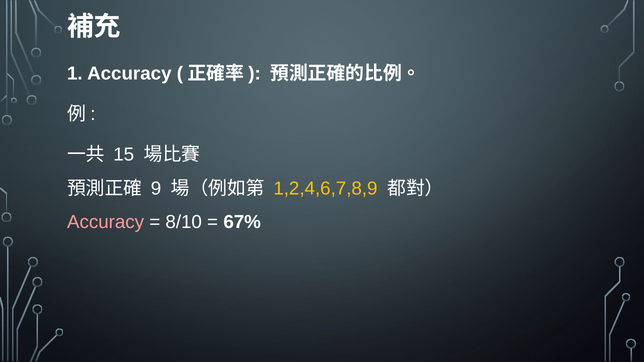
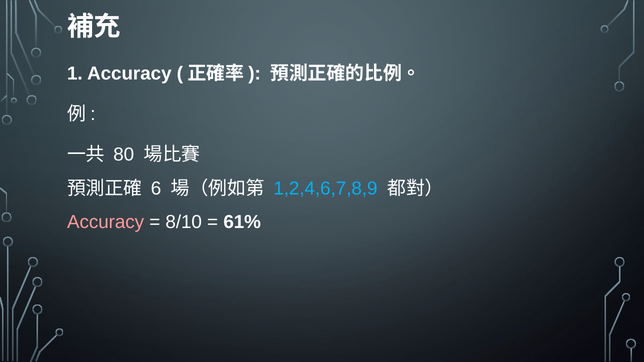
15: 15 -> 80
9: 9 -> 6
1,2,4,6,7,8,9 colour: yellow -> light blue
67%: 67% -> 61%
